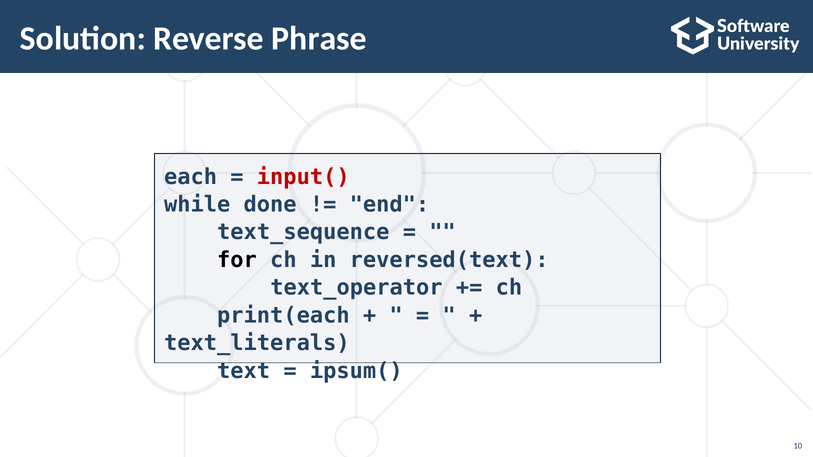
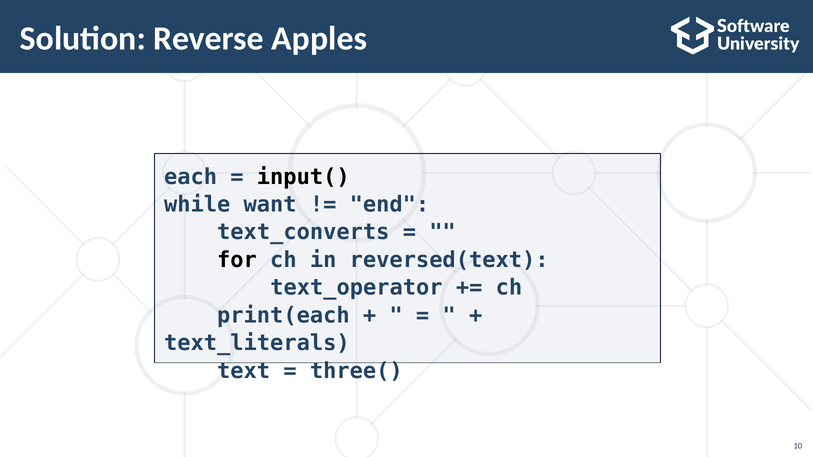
Phrase: Phrase -> Apples
input( colour: red -> black
done: done -> want
text_sequence: text_sequence -> text_converts
ipsum(: ipsum( -> three(
